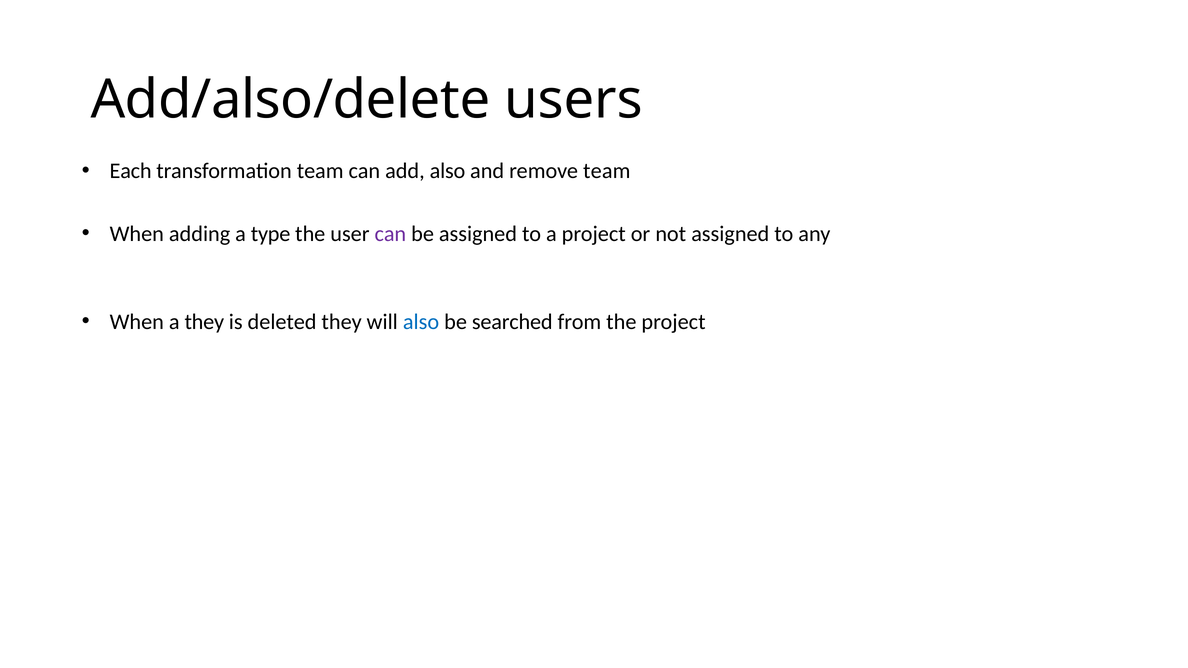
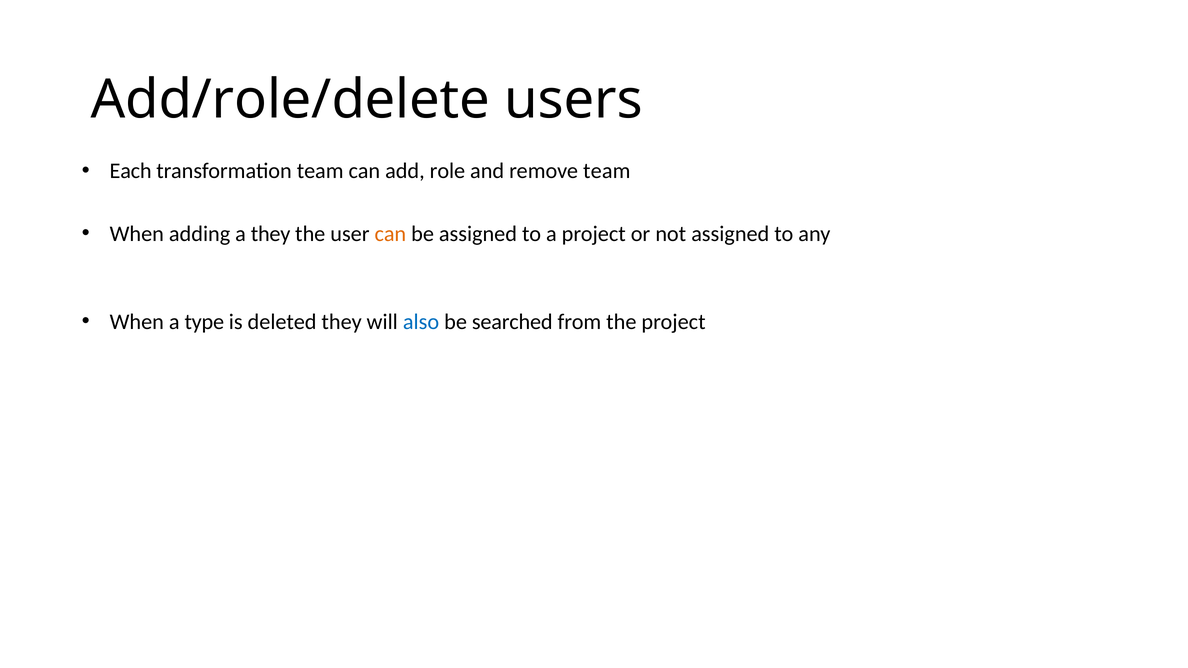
Add/also/delete: Add/also/delete -> Add/role/delete
add also: also -> role
a type: type -> they
can at (390, 234) colour: purple -> orange
a they: they -> type
